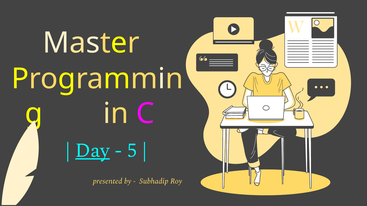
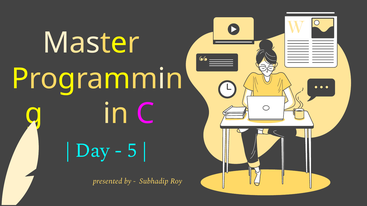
Day underline: present -> none
